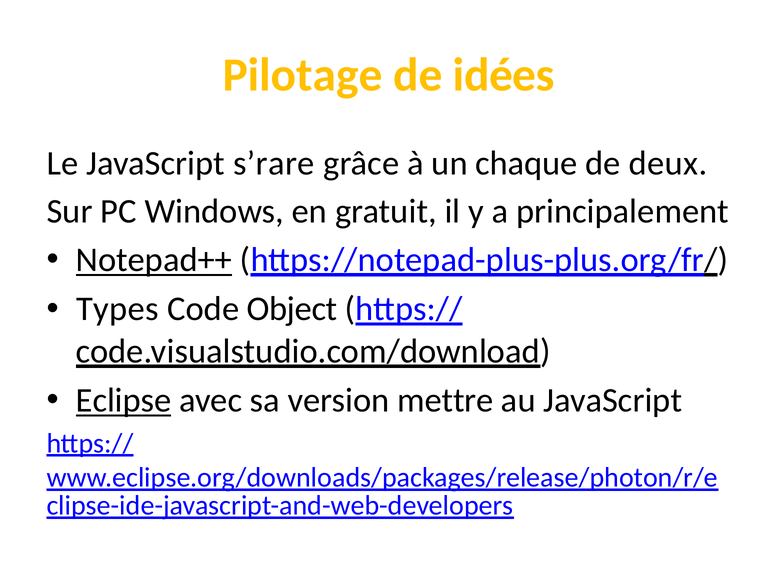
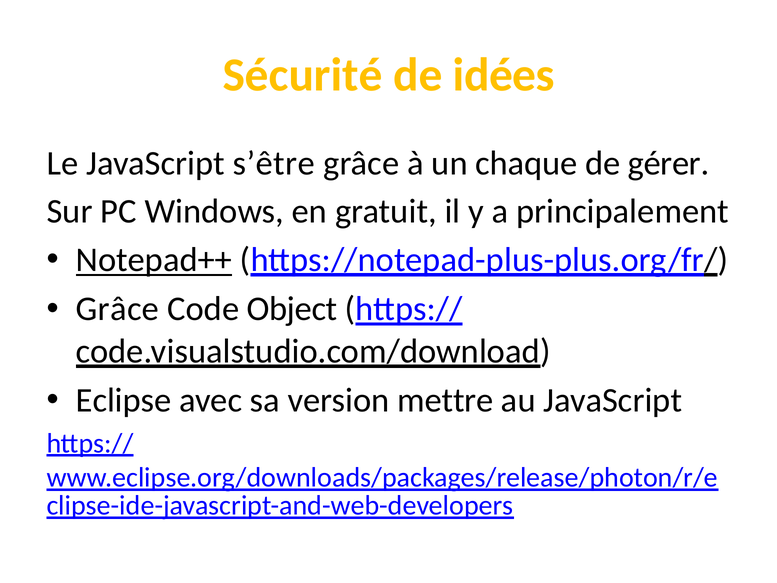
Pilotage: Pilotage -> Sécurité
s’rare: s’rare -> s’être
deux: deux -> gérer
Types at (117, 309): Types -> Grâce
Eclipse underline: present -> none
